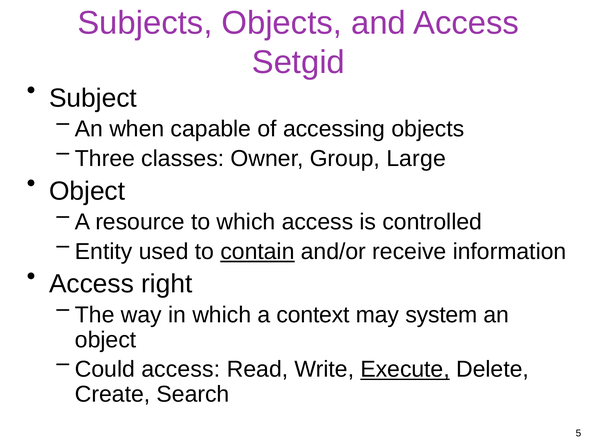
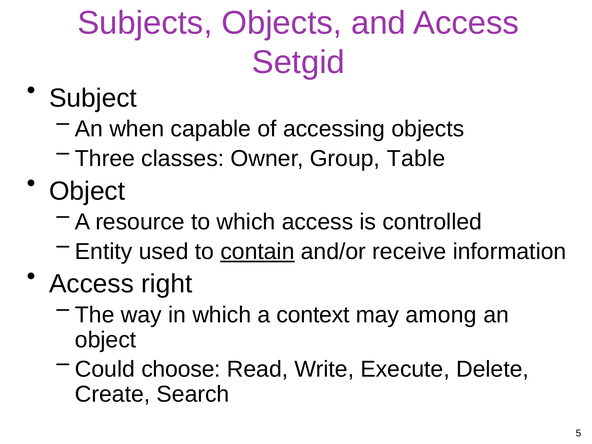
Large: Large -> Table
system: system -> among
Could access: access -> choose
Execute underline: present -> none
